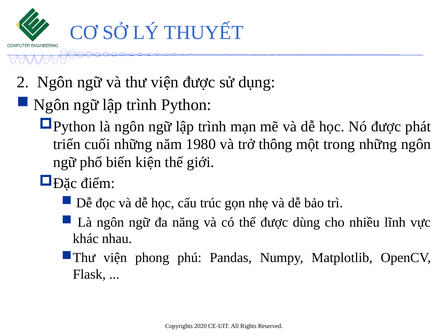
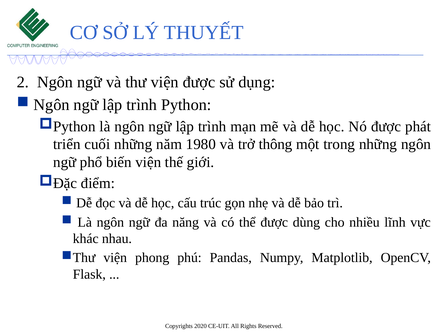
biến kiện: kiện -> viện
